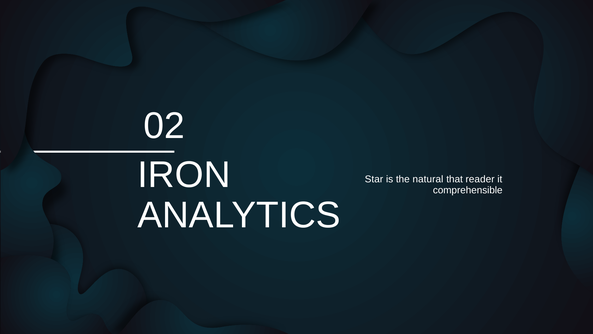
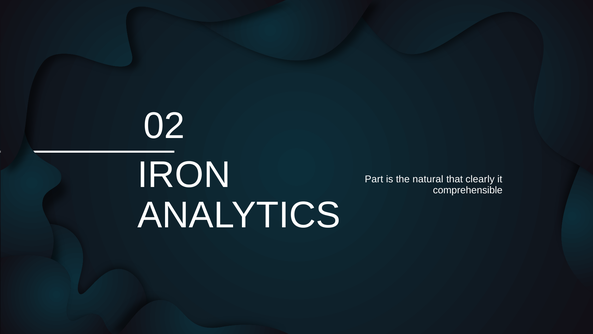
Star: Star -> Part
reader: reader -> clearly
